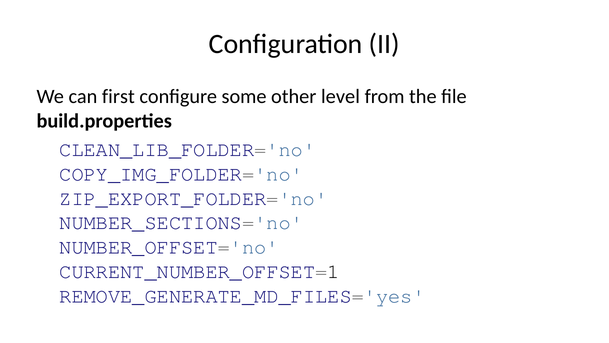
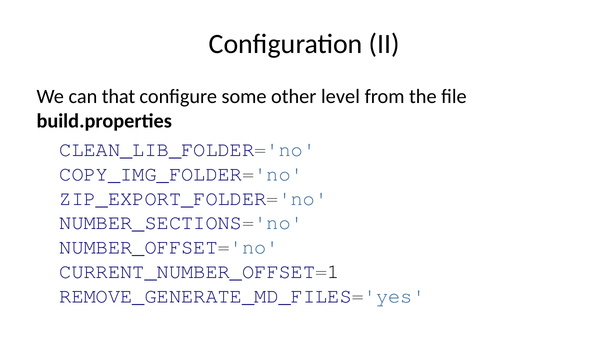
first: first -> that
